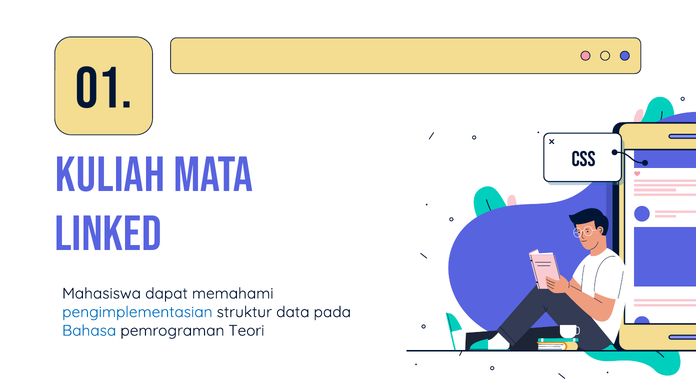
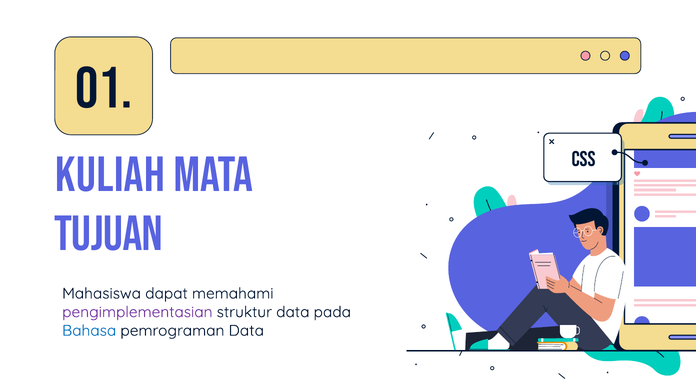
LINKED: LINKED -> TUJUAN
pengimplementasian colour: blue -> purple
pemrograman Teori: Teori -> Data
